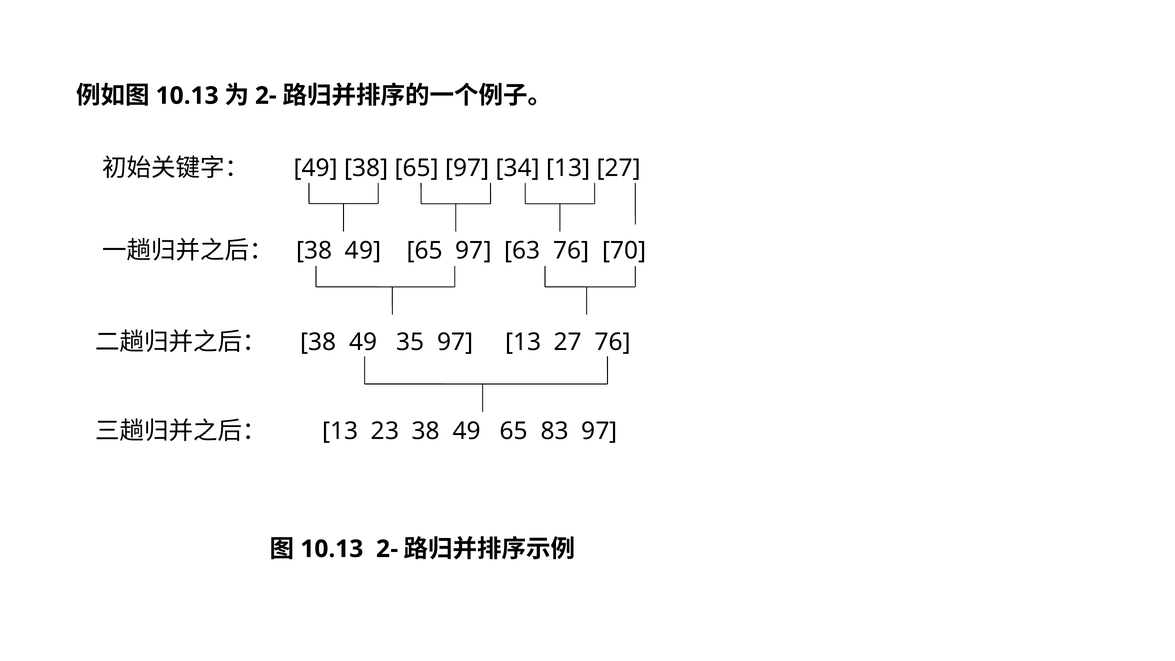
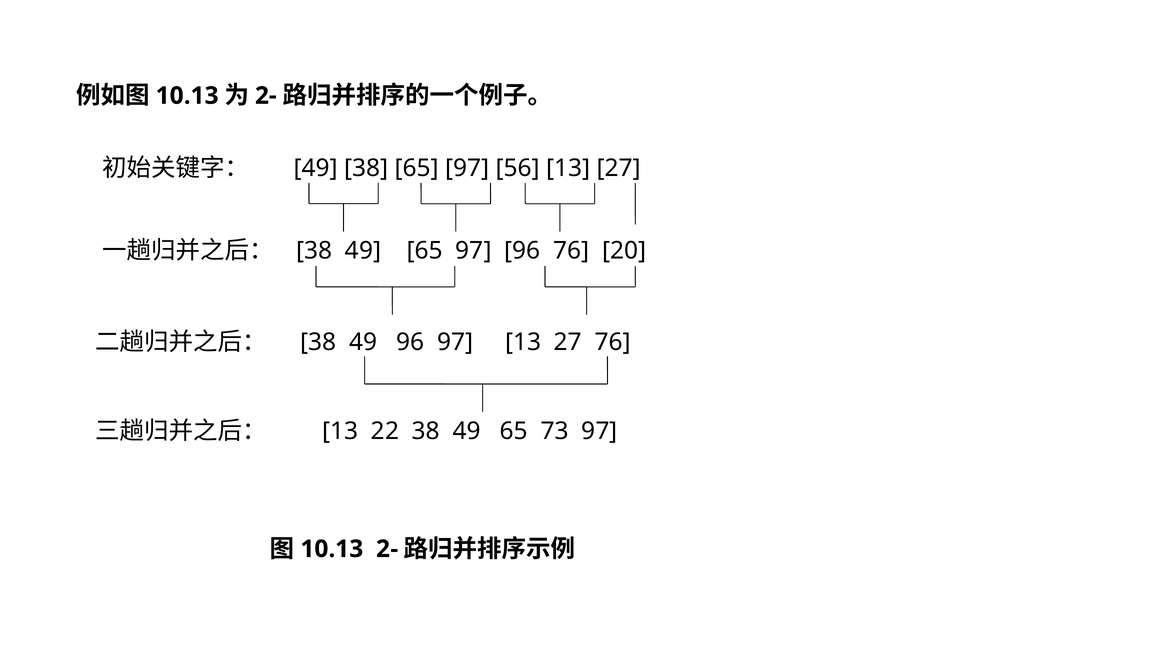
34: 34 -> 56
97 63: 63 -> 96
70: 70 -> 20
49 35: 35 -> 96
23: 23 -> 22
83: 83 -> 73
